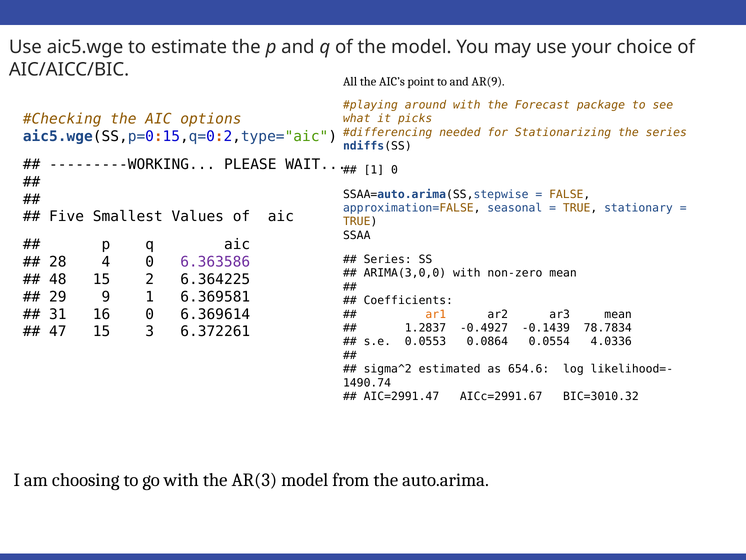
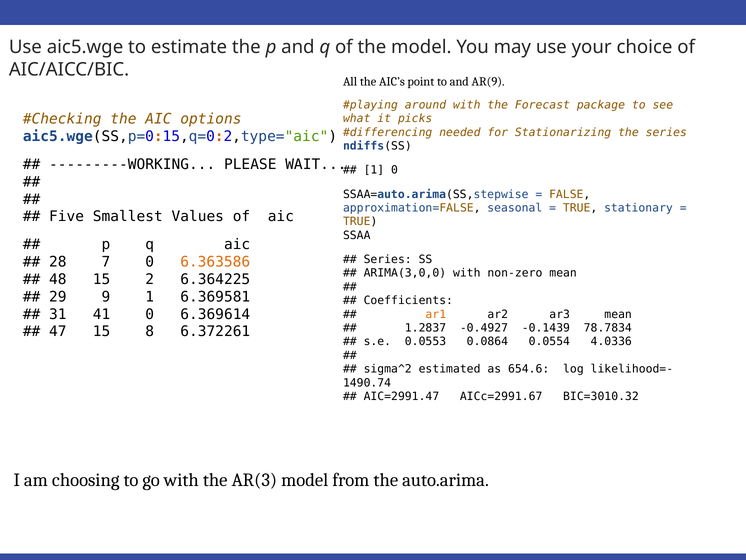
4: 4 -> 7
6.363586 colour: purple -> orange
16: 16 -> 41
3: 3 -> 8
